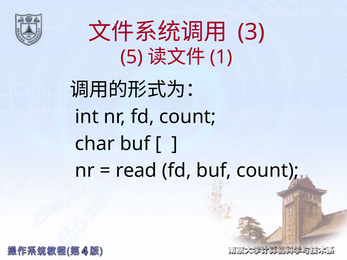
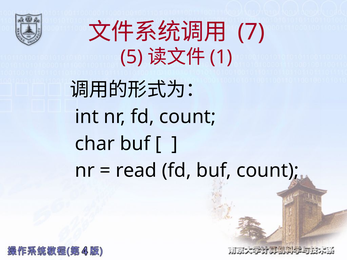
3: 3 -> 7
